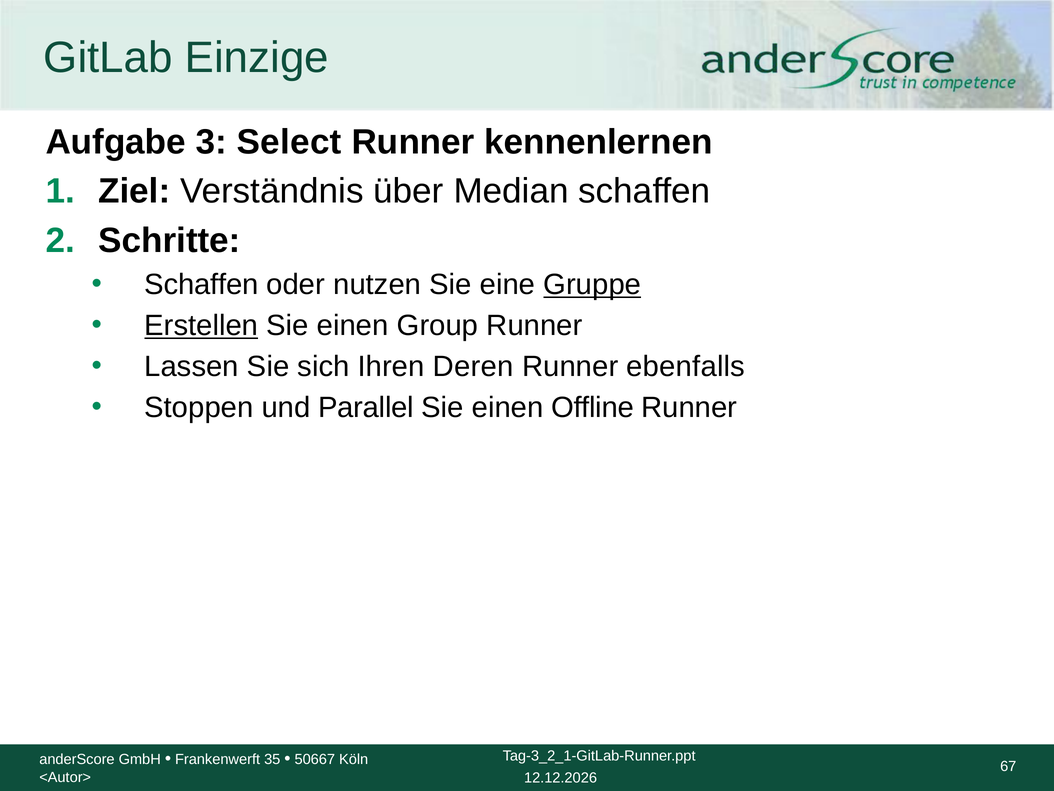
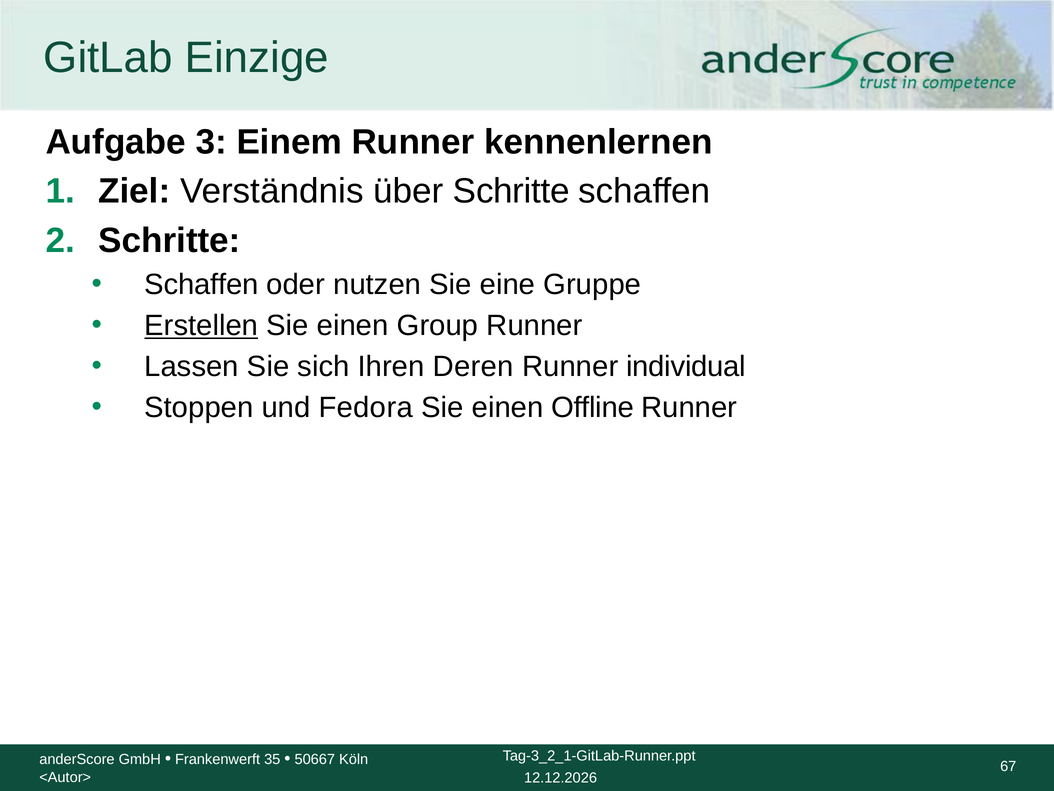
Select: Select -> Einem
über Median: Median -> Schritte
Gruppe underline: present -> none
ebenfalls: ebenfalls -> individual
Parallel: Parallel -> Fedora
